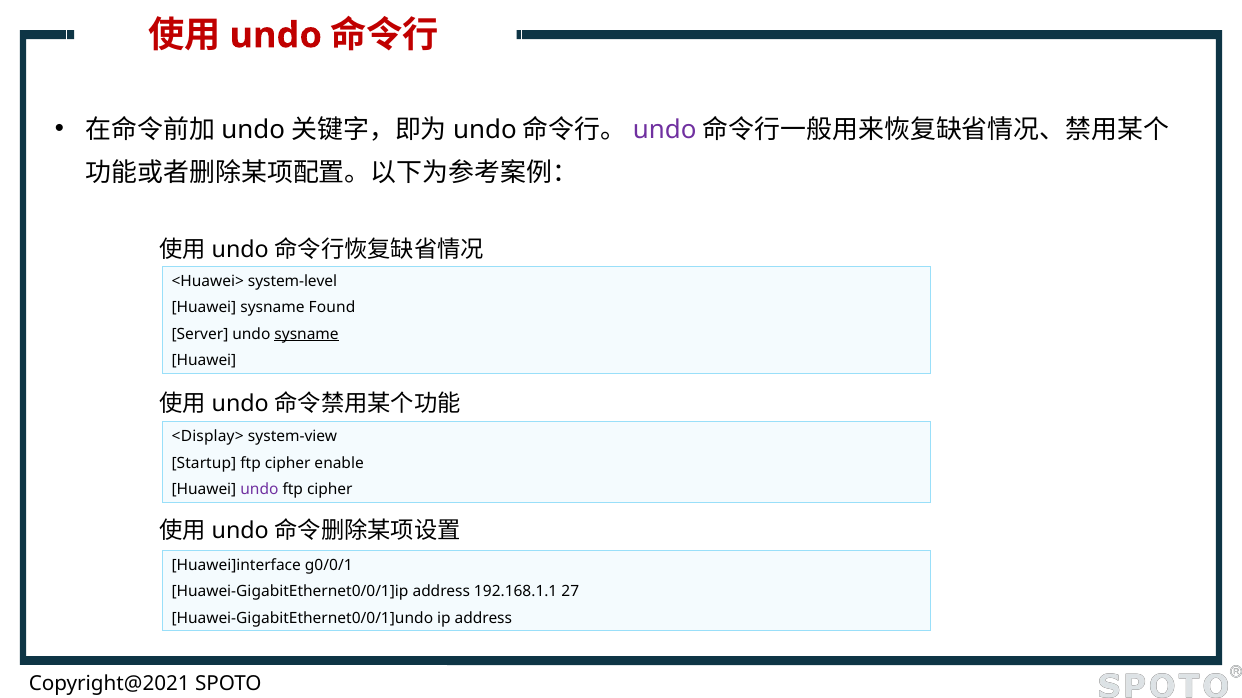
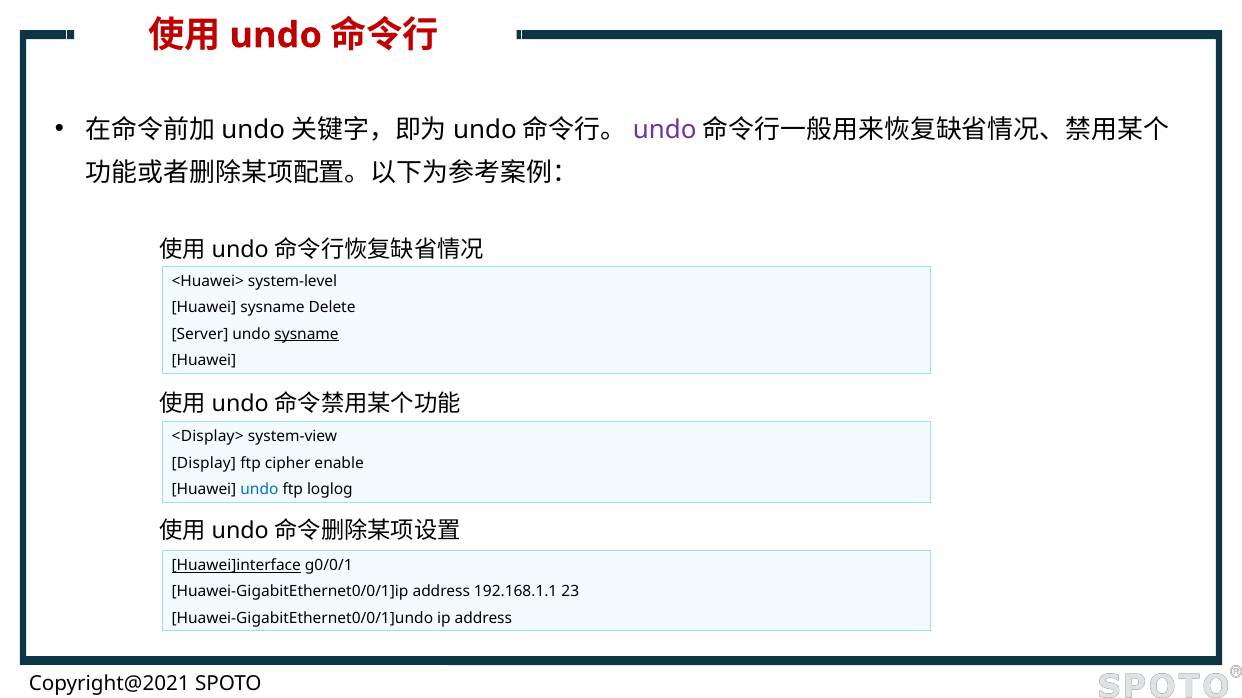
Found: Found -> Delete
Startup: Startup -> Display
undo at (259, 490) colour: purple -> blue
cipher at (330, 490): cipher -> loglog
Huawei]interface underline: none -> present
27: 27 -> 23
